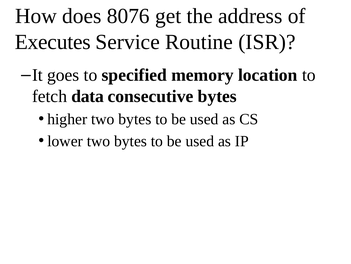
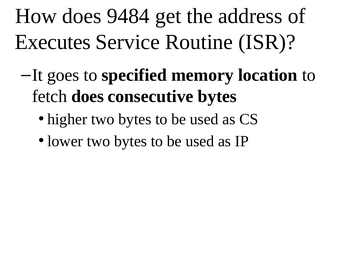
8076: 8076 -> 9484
fetch data: data -> does
